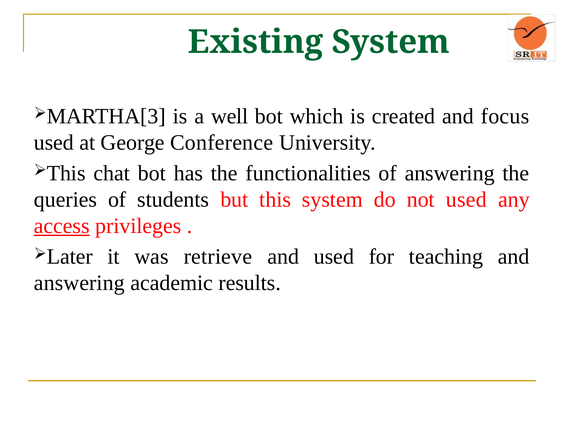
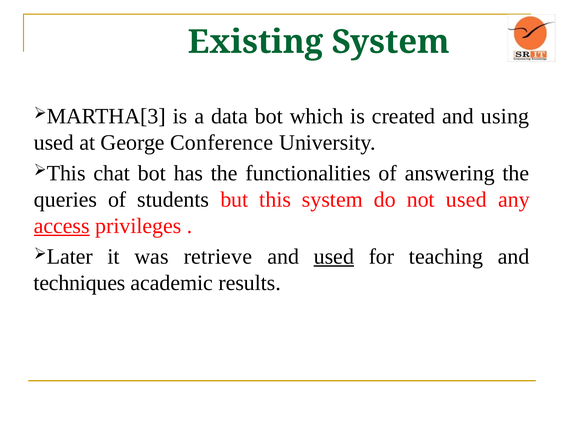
well: well -> data
focus: focus -> using
used at (334, 257) underline: none -> present
answering at (79, 283): answering -> techniques
